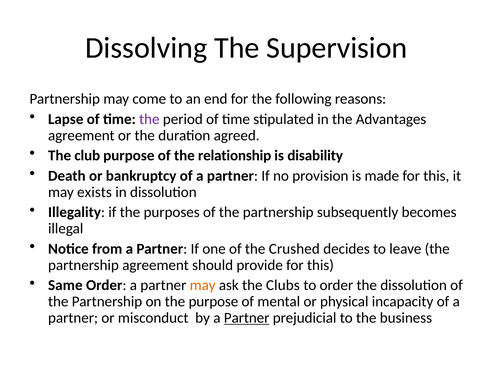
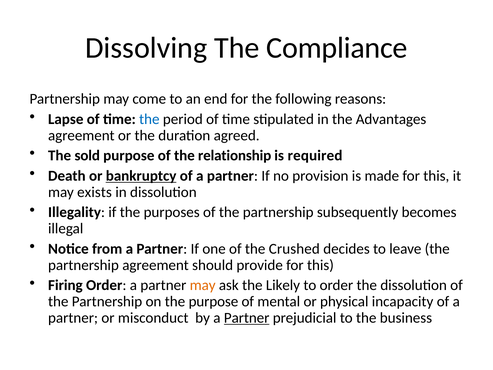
Supervision: Supervision -> Compliance
the at (149, 119) colour: purple -> blue
club: club -> sold
disability: disability -> required
bankruptcy underline: none -> present
Same: Same -> Firing
Clubs: Clubs -> Likely
